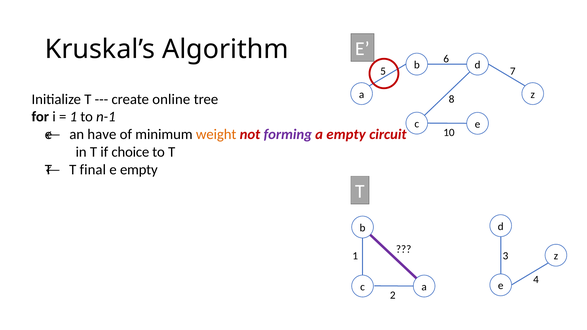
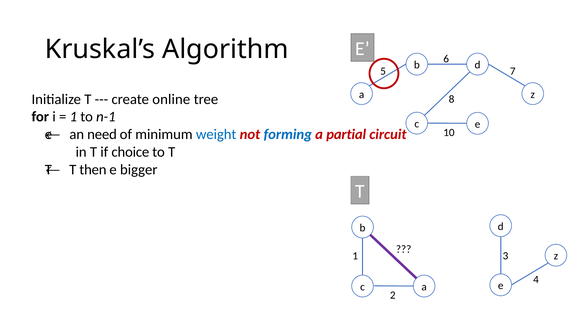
have: have -> need
weight colour: orange -> blue
forming colour: purple -> blue
a empty: empty -> partial
final: final -> then
e empty: empty -> bigger
